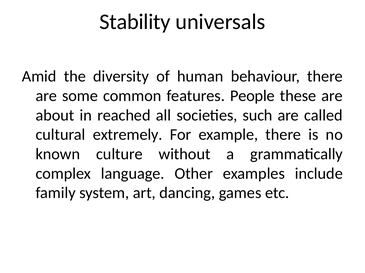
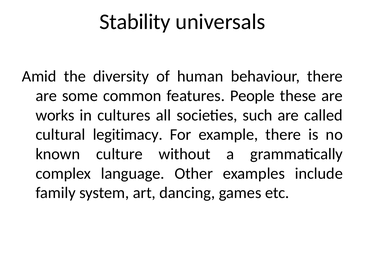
about: about -> works
reached: reached -> cultures
extremely: extremely -> legitimacy
